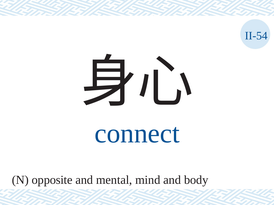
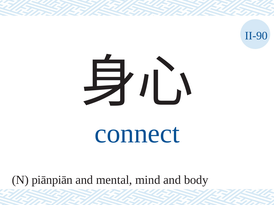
II-54: II-54 -> II-90
opposite: opposite -> piānpiān
